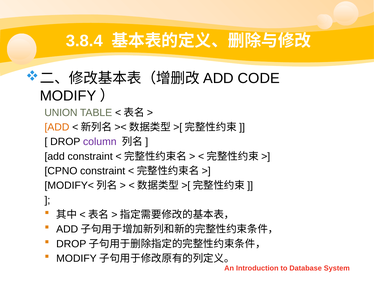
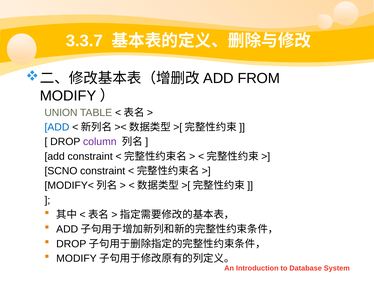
3.8.4: 3.8.4 -> 3.3.7
CODE: CODE -> FROM
ADD at (57, 127) colour: orange -> blue
CPNO: CPNO -> SCNO
